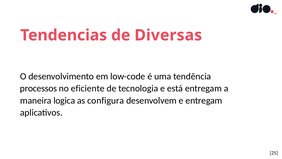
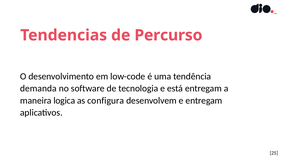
Diversas: Diversas -> Percurso
processos: processos -> demanda
eficiente: eficiente -> software
